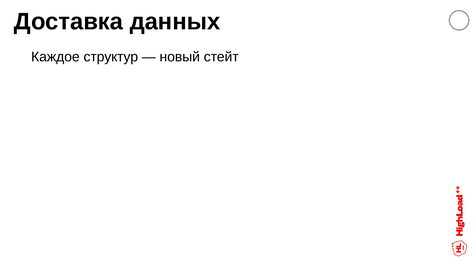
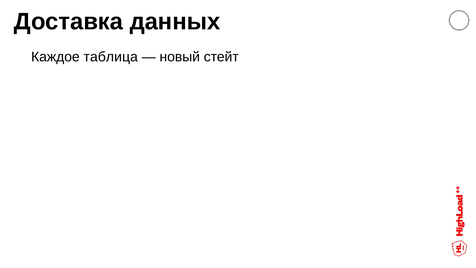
структур: структур -> таблица
